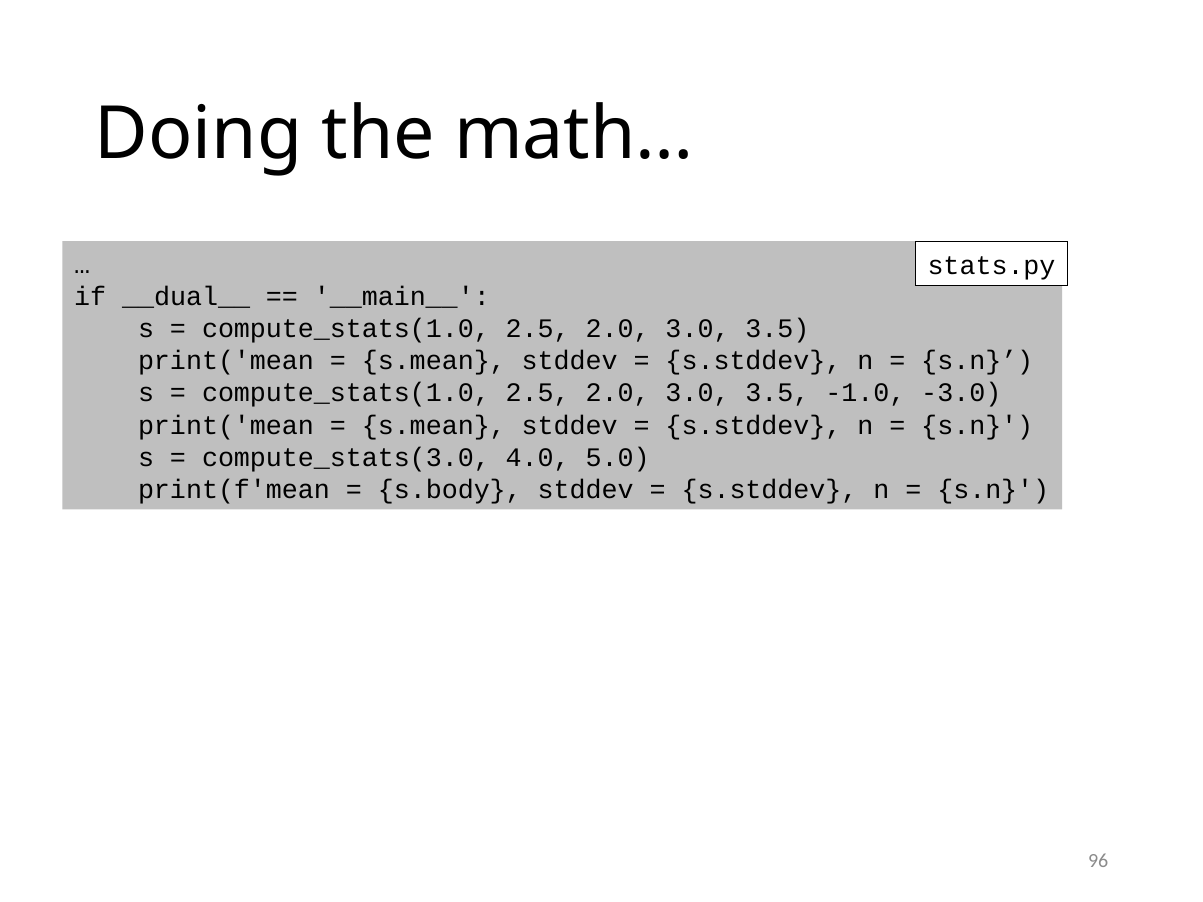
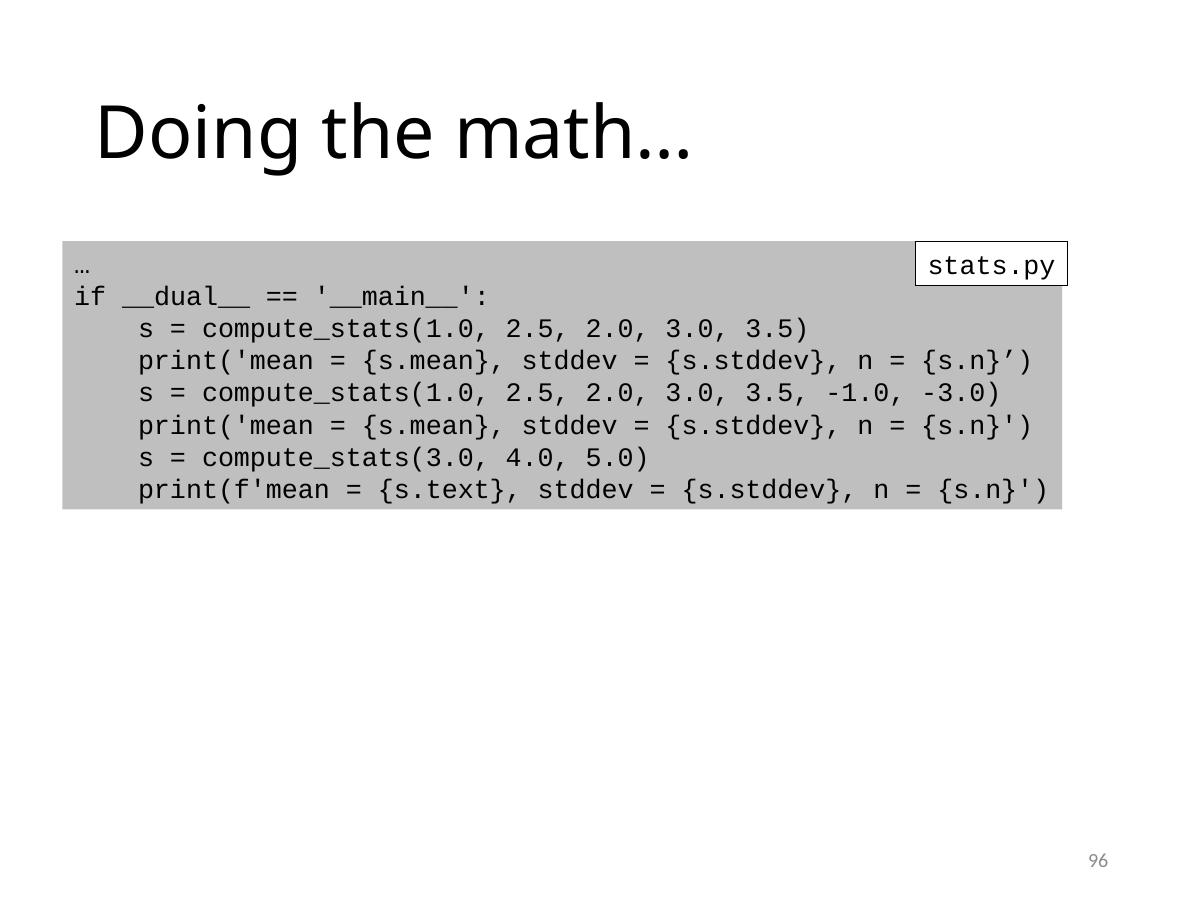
s.body: s.body -> s.text
